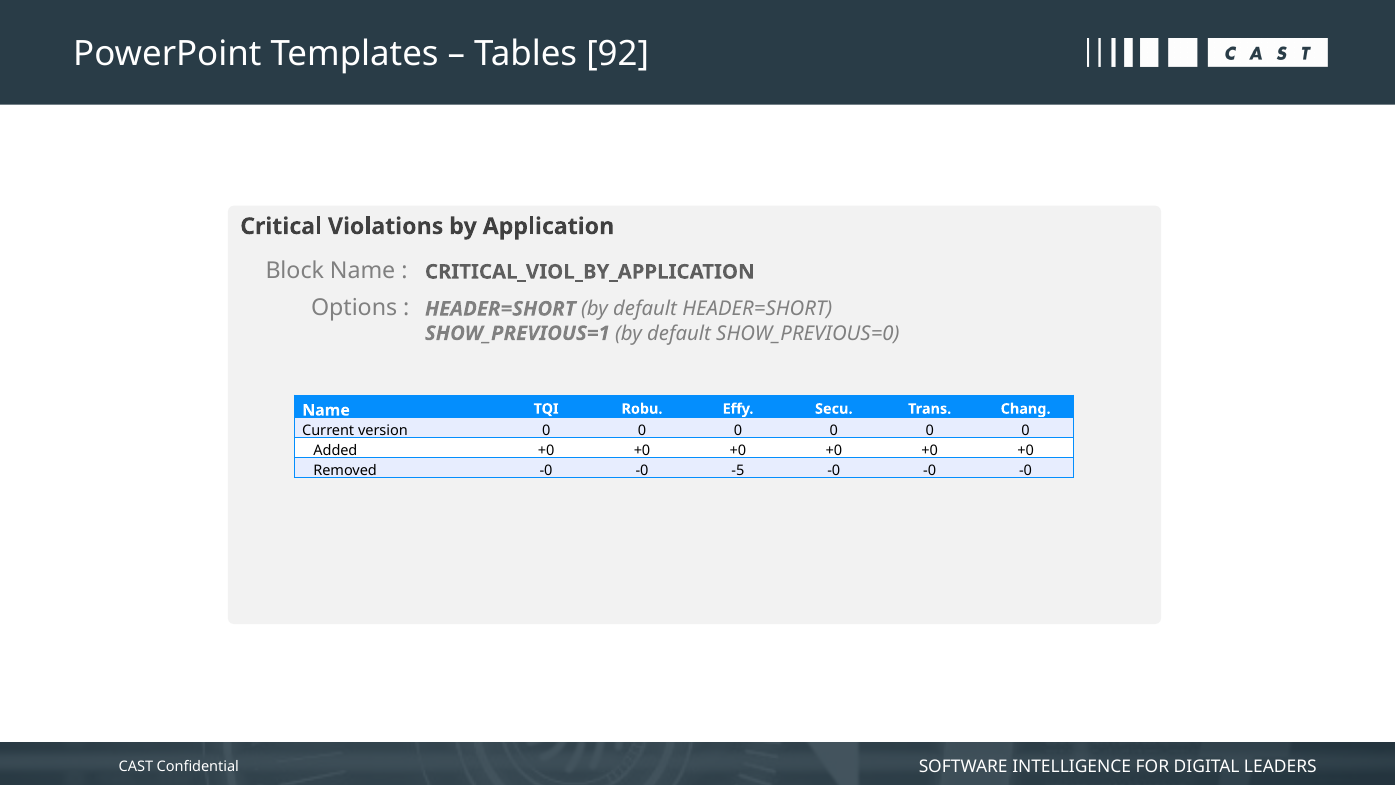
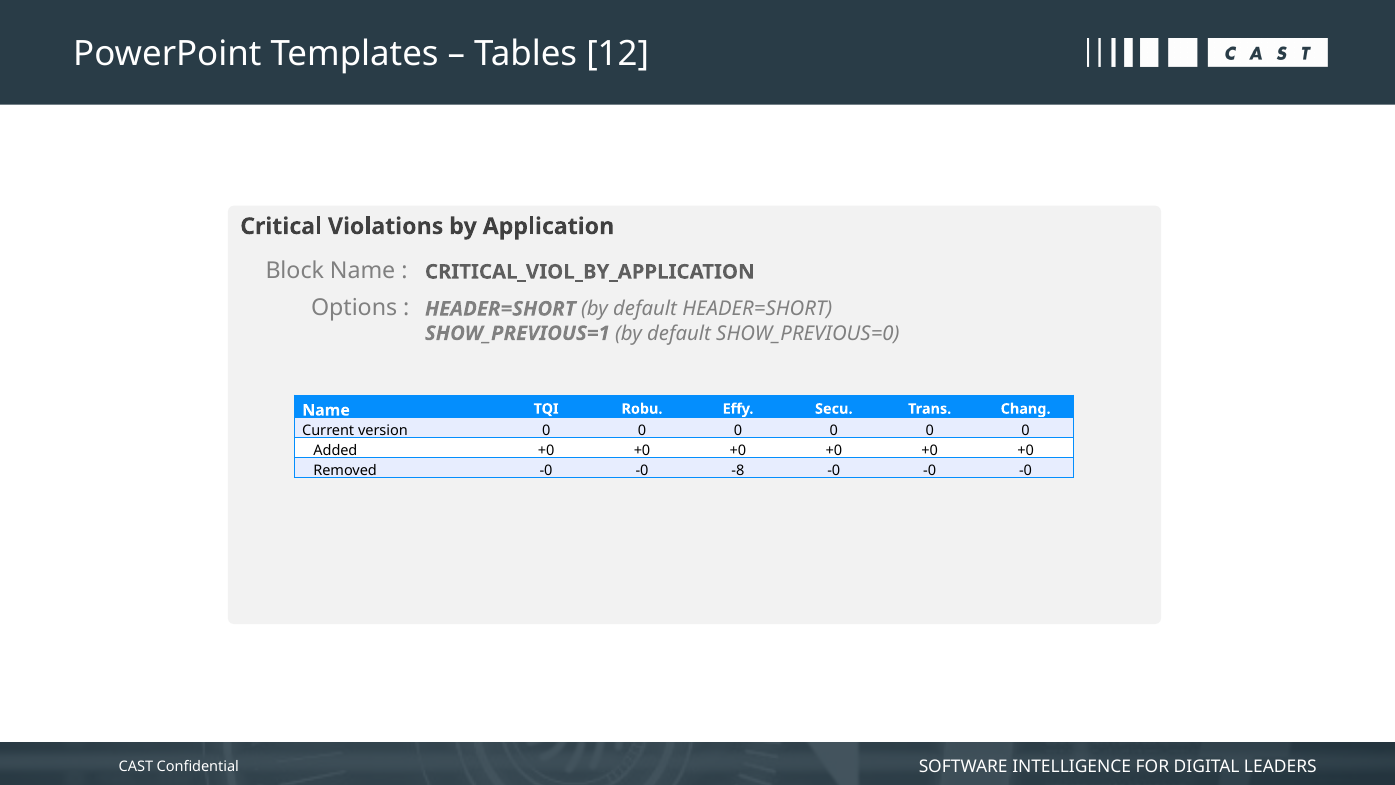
92: 92 -> 12
-5: -5 -> -8
